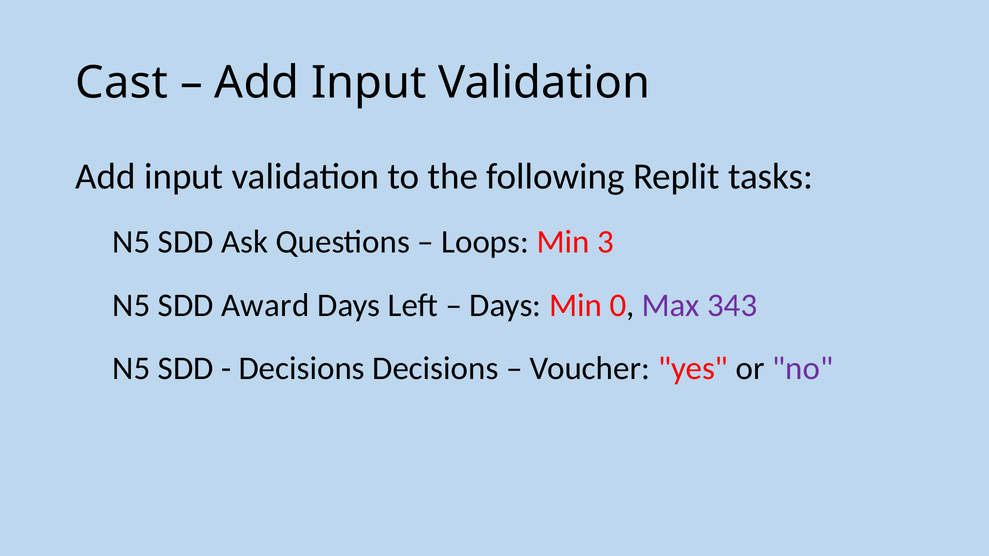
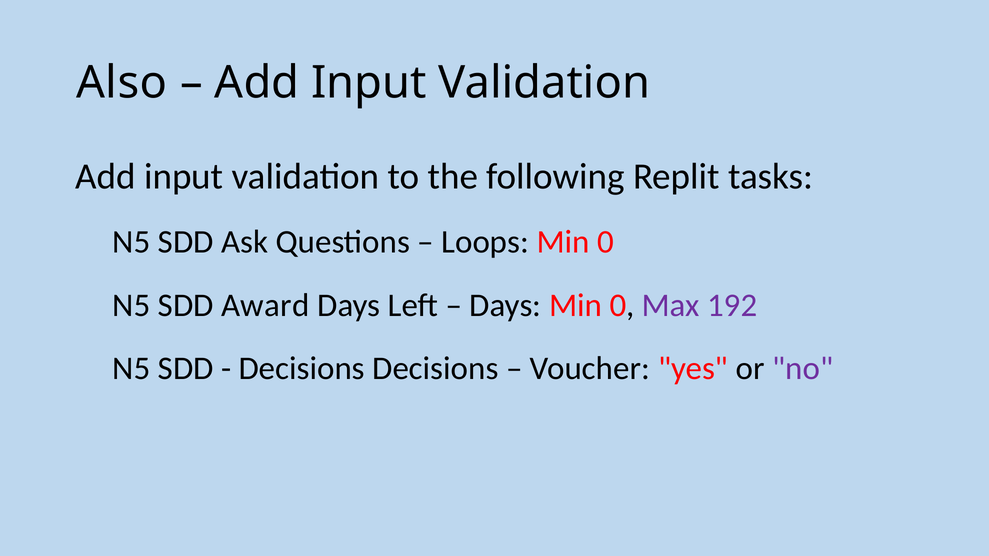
Cast: Cast -> Also
Loops Min 3: 3 -> 0
343: 343 -> 192
